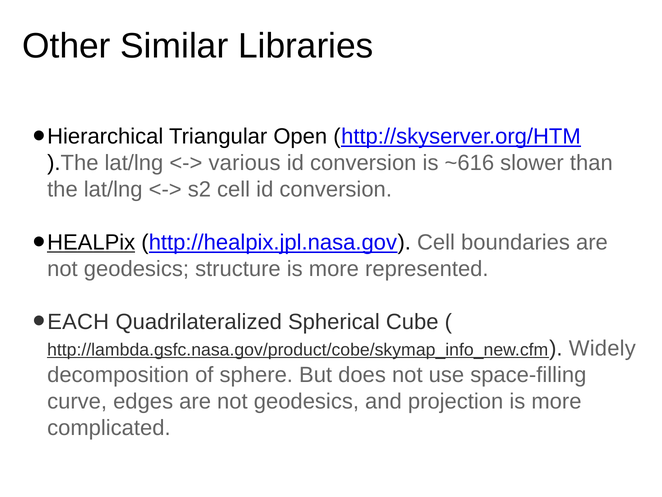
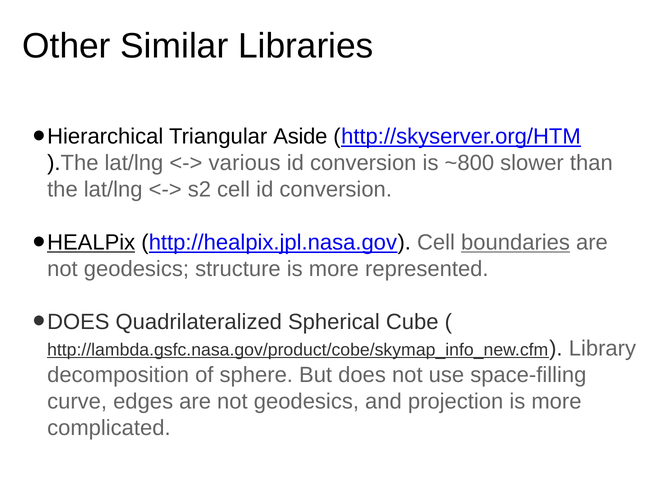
Open: Open -> Aside
~616: ~616 -> ~800
boundaries underline: none -> present
EACH at (78, 322): EACH -> DOES
Widely: Widely -> Library
